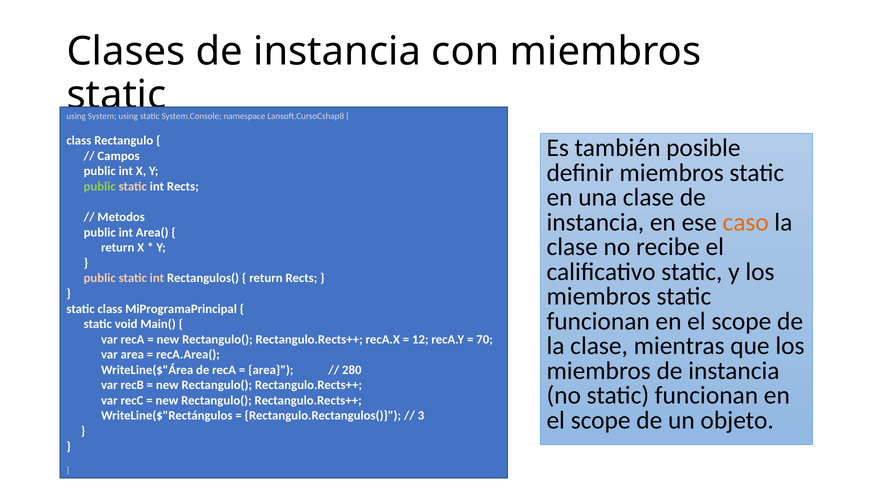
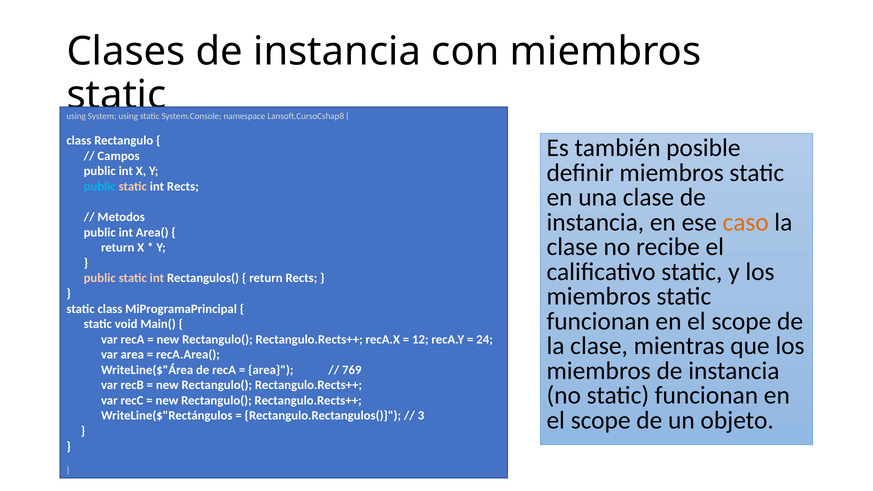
public at (100, 187) colour: light green -> light blue
70: 70 -> 24
280: 280 -> 769
